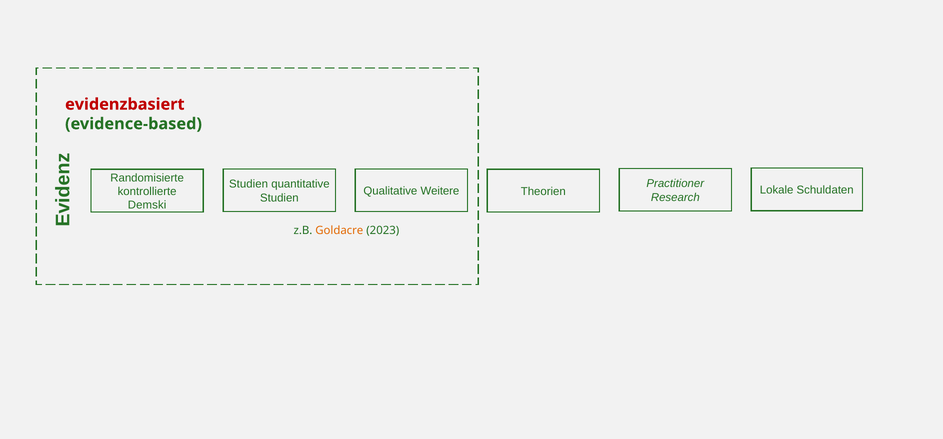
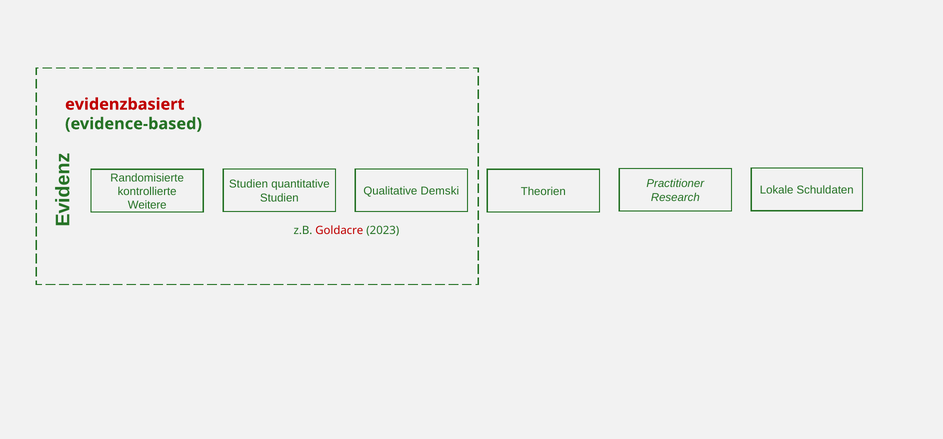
Weitere: Weitere -> Demski
Demski: Demski -> Weitere
Goldacre colour: orange -> red
